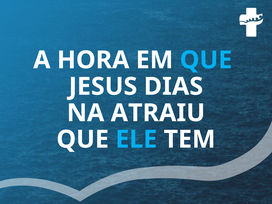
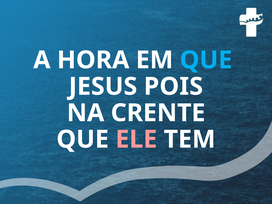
DIAS: DIAS -> POIS
ATRAIU: ATRAIU -> CRENTE
ELE colour: light blue -> pink
